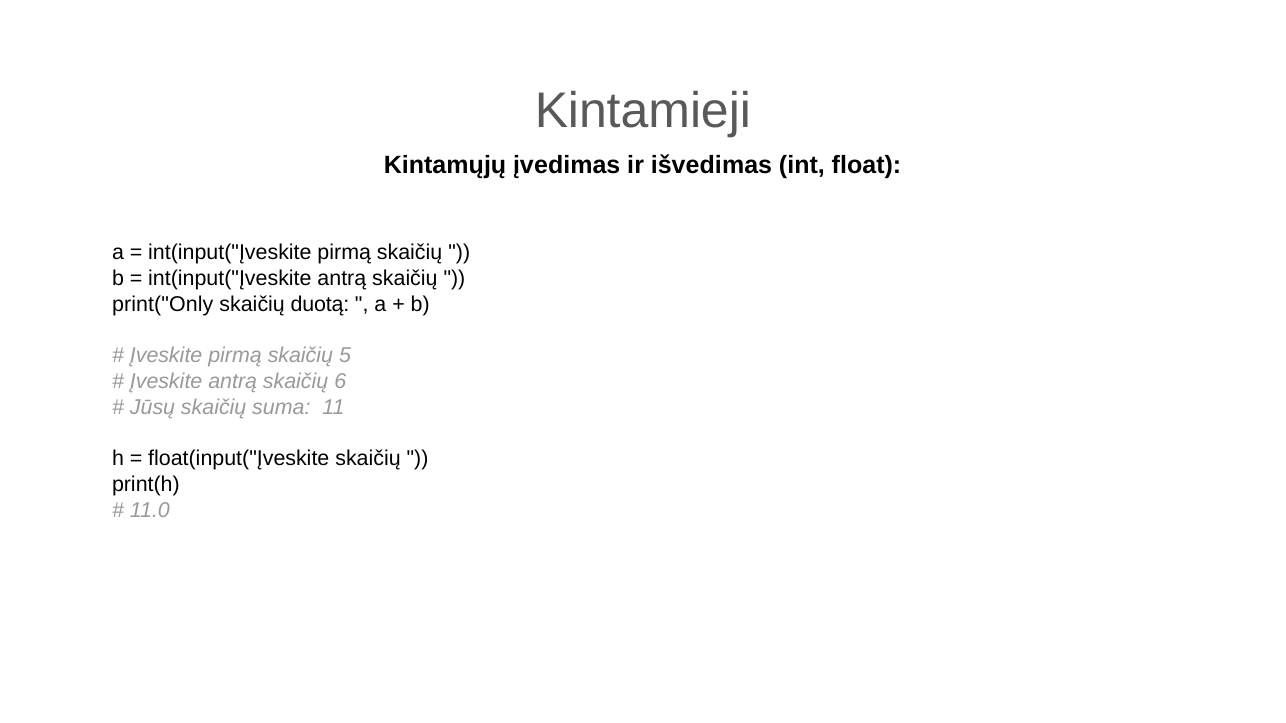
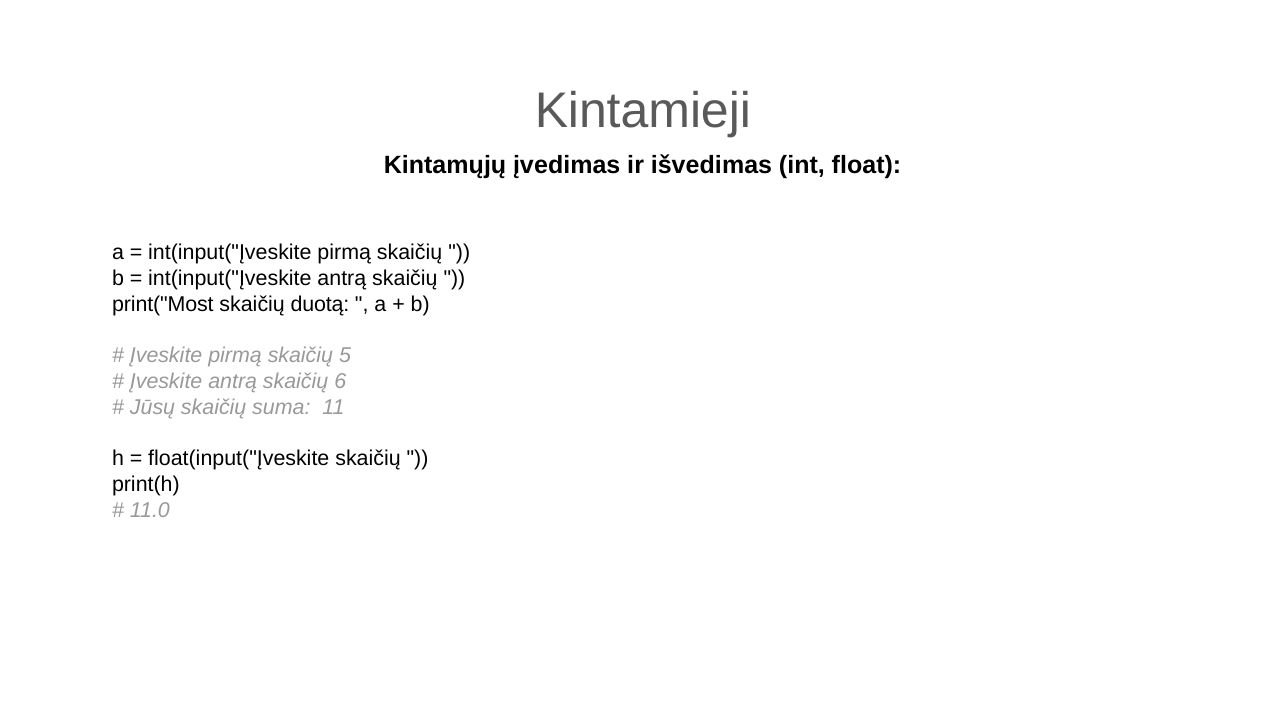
print("Only: print("Only -> print("Most
